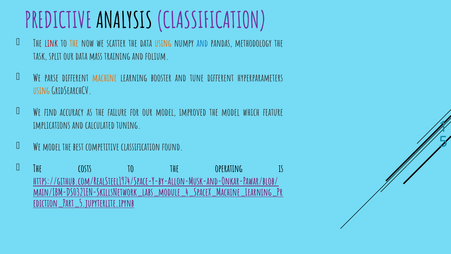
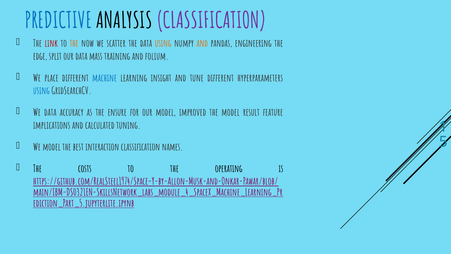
PREDICTIVE colour: purple -> blue
and at (202, 43) colour: blue -> orange
methodology: methodology -> engineering
task: task -> edge
parse: parse -> place
machine colour: orange -> blue
booster: booster -> insight
using at (41, 91) colour: orange -> blue
We find: find -> data
failure: failure -> ensure
which: which -> result
competitive: competitive -> interaction
found: found -> names
